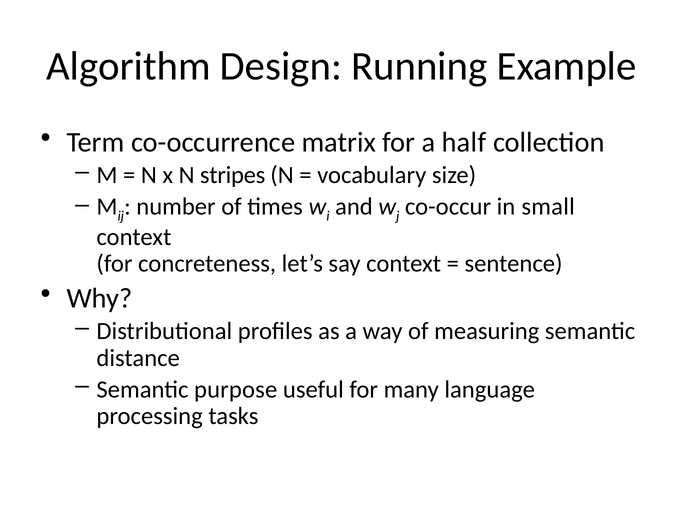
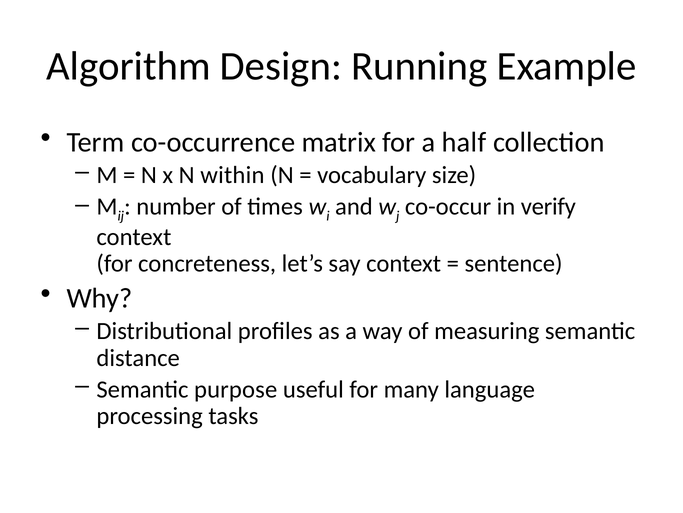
stripes: stripes -> within
small: small -> verify
